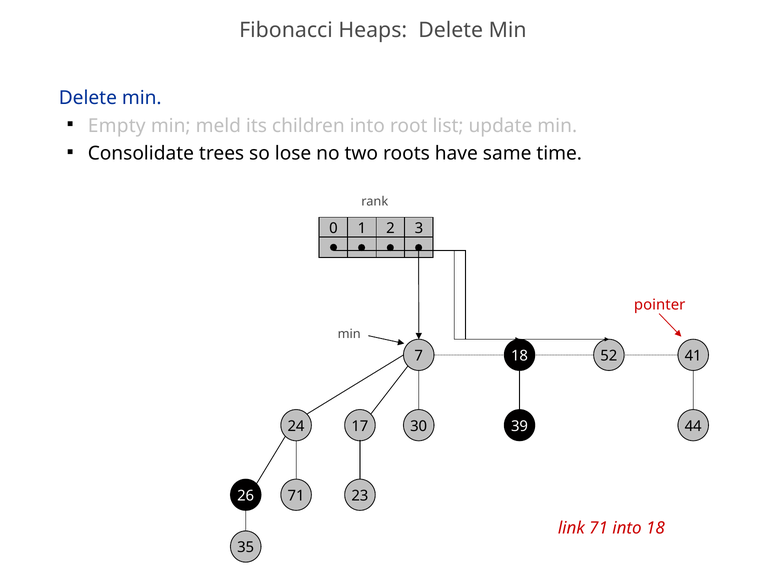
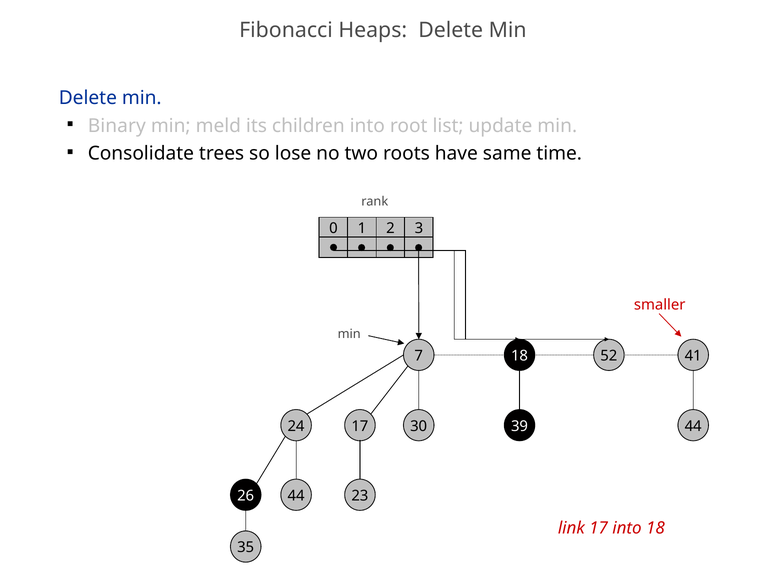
Empty: Empty -> Binary
pointer: pointer -> smaller
26 71: 71 -> 44
link 71: 71 -> 17
